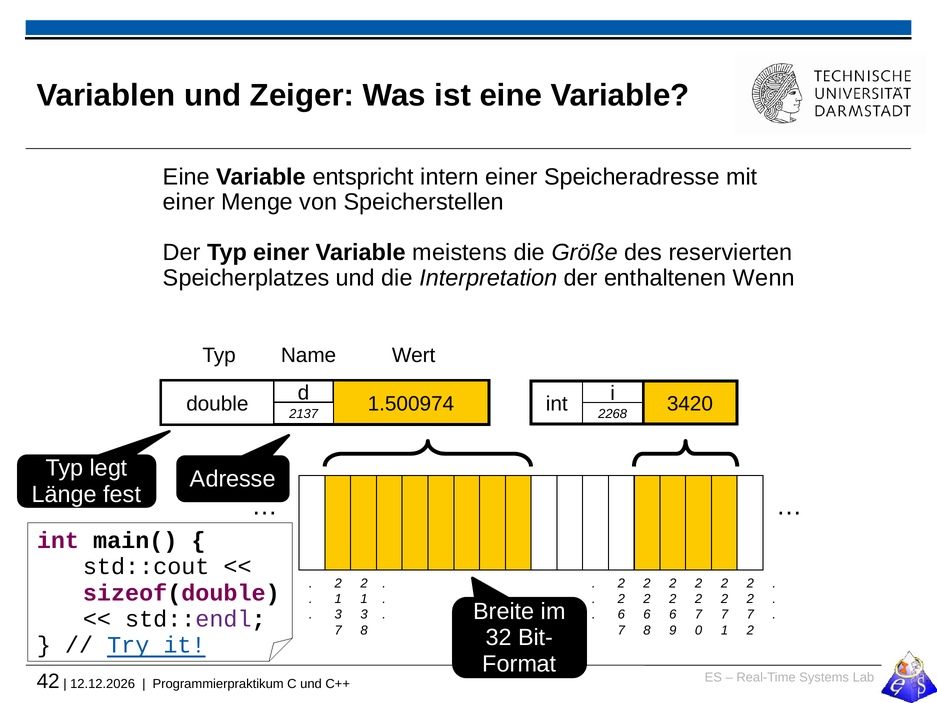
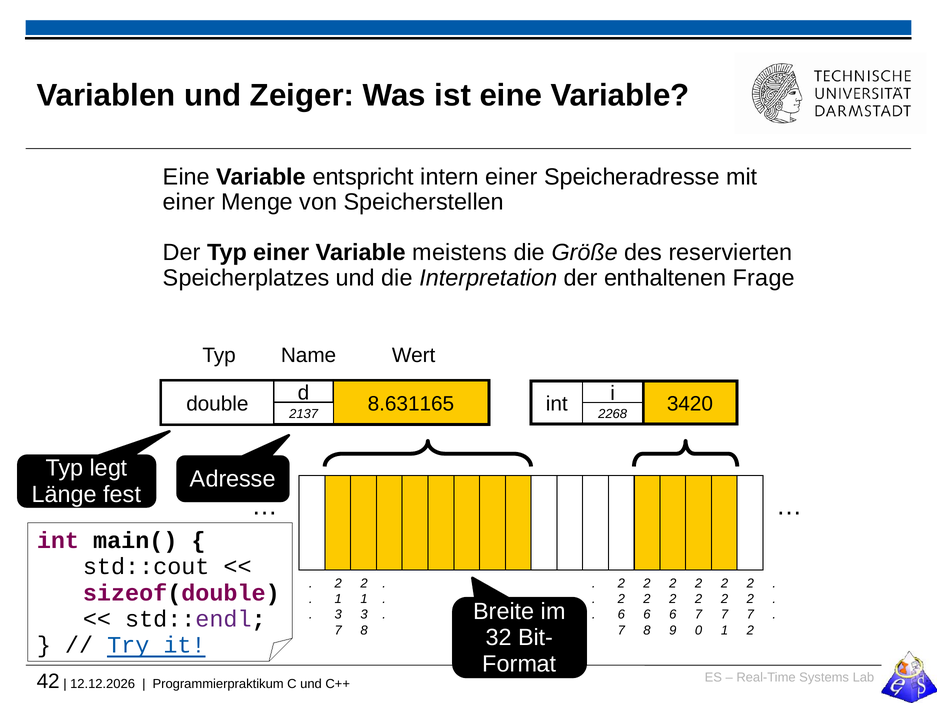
Wenn: Wenn -> Frage
1.500974: 1.500974 -> 8.631165
